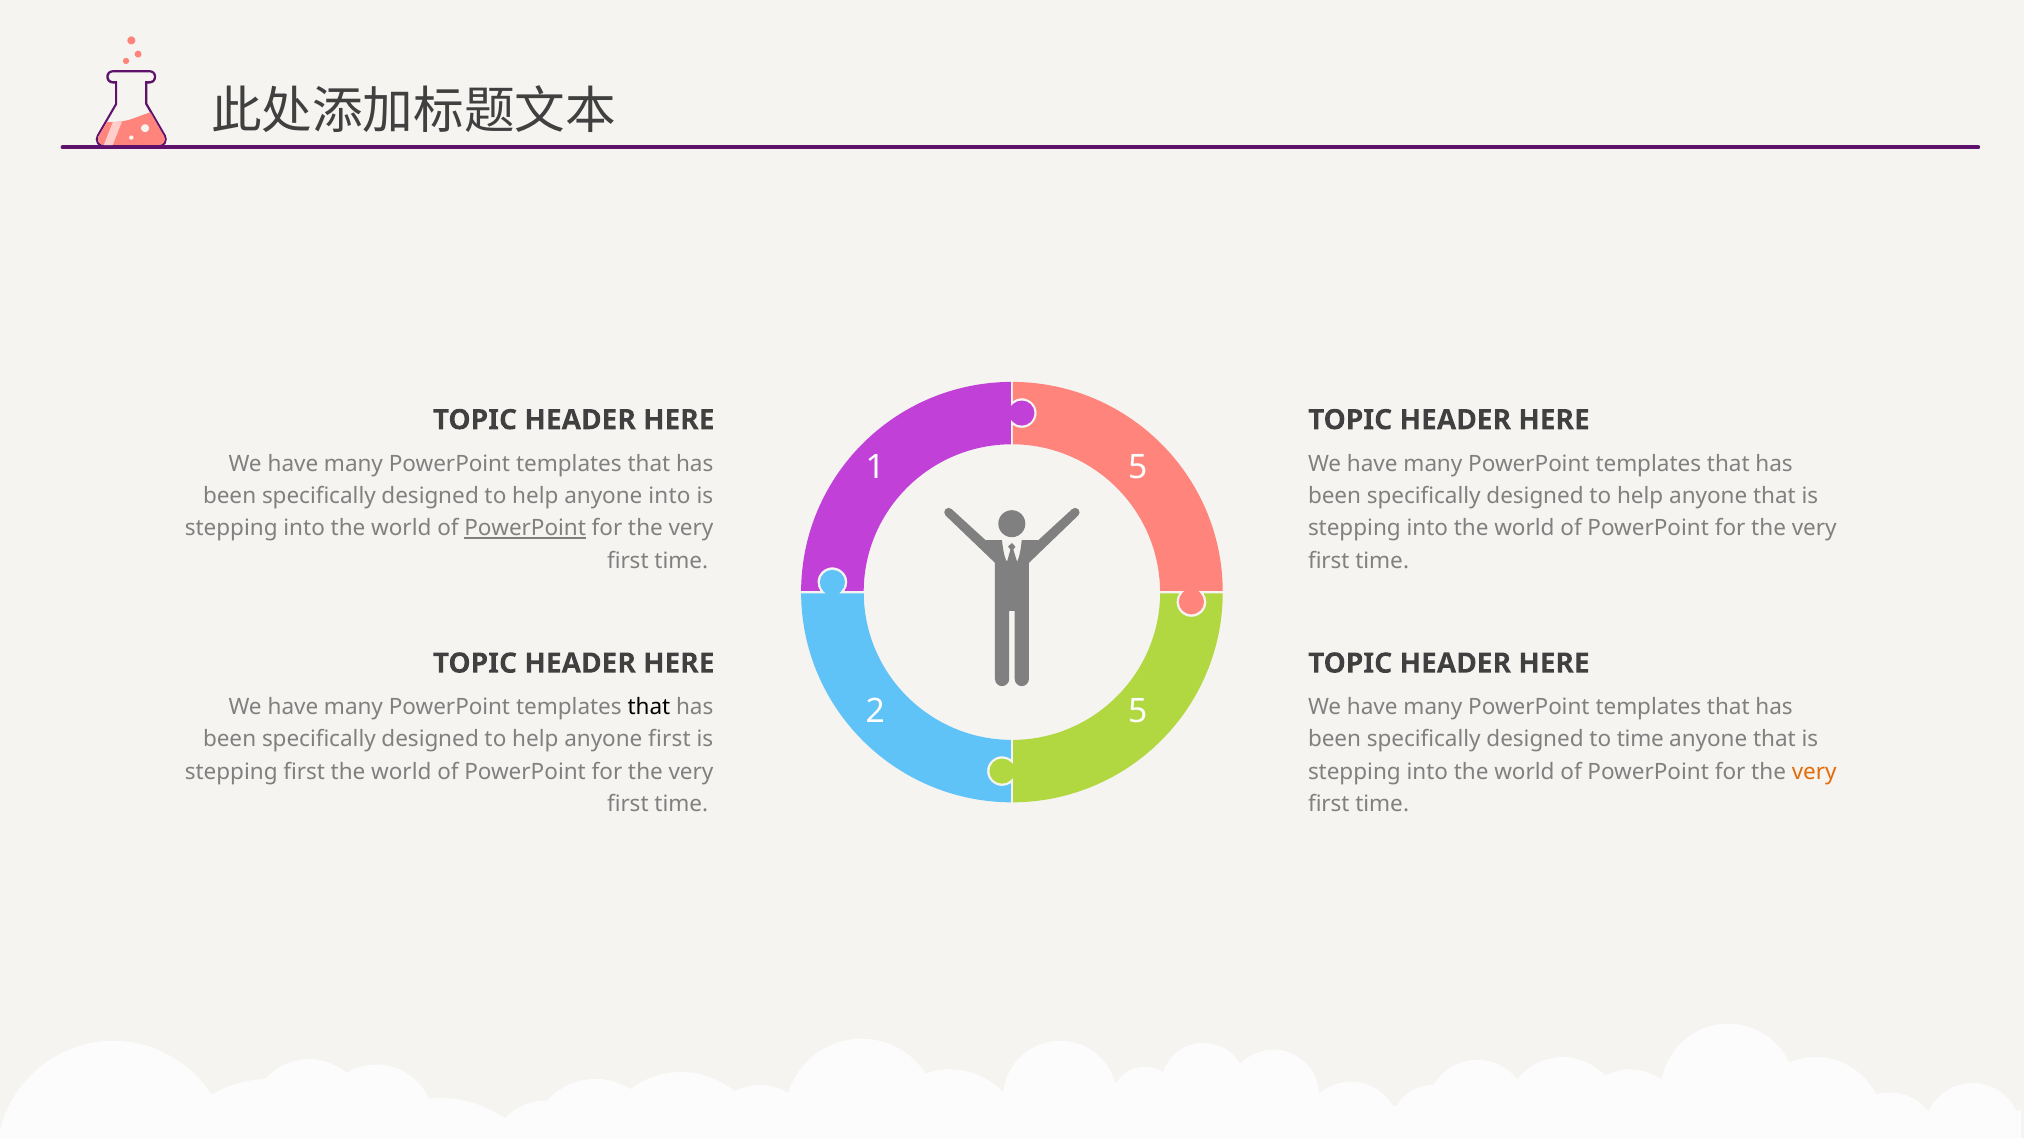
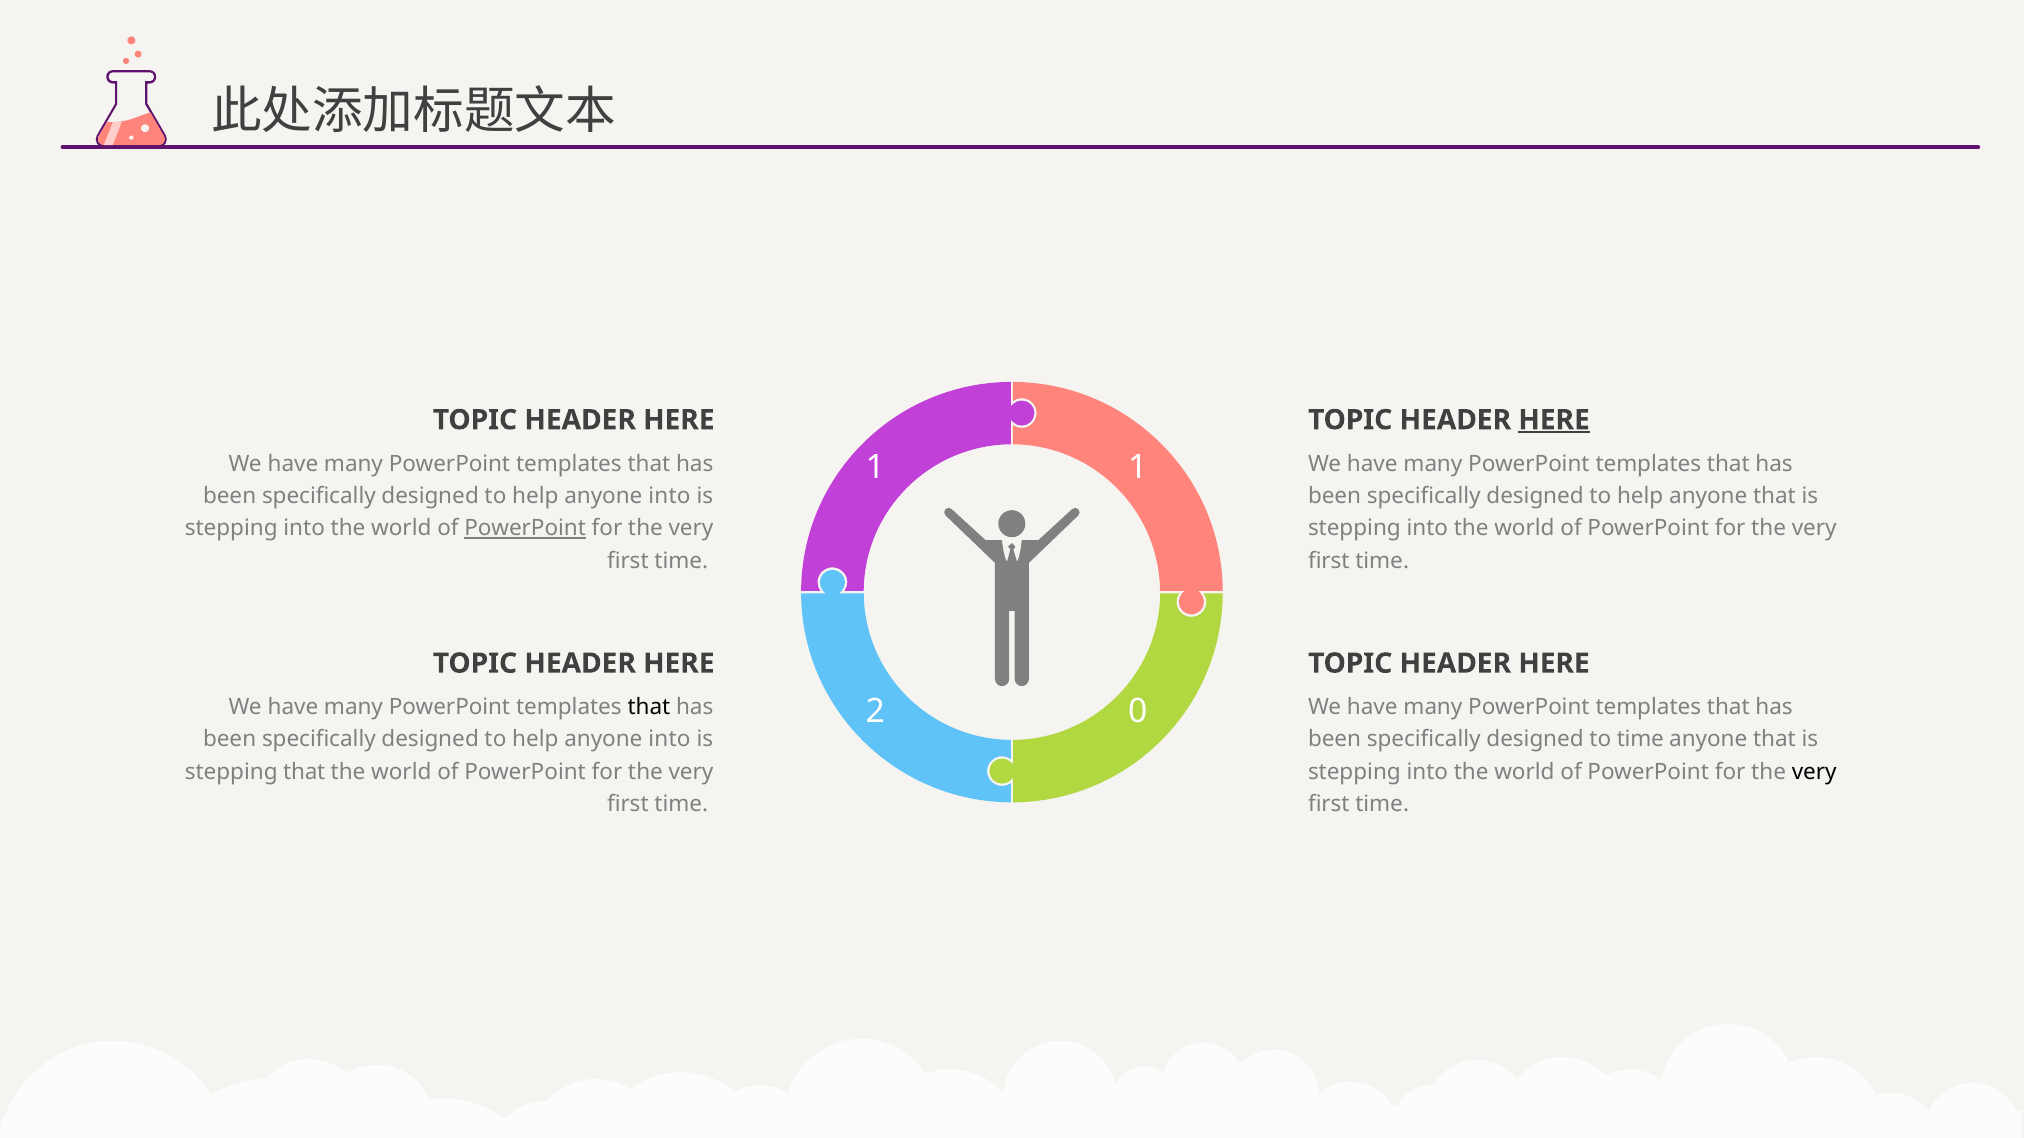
HERE at (1554, 420) underline: none -> present
1 5: 5 -> 1
2 5: 5 -> 0
first at (669, 740): first -> into
stepping first: first -> that
very at (1814, 772) colour: orange -> black
